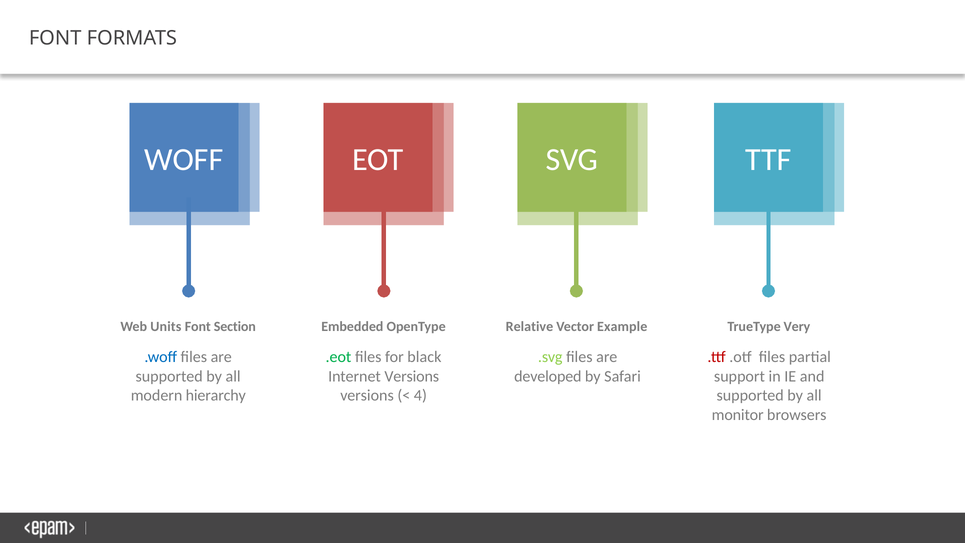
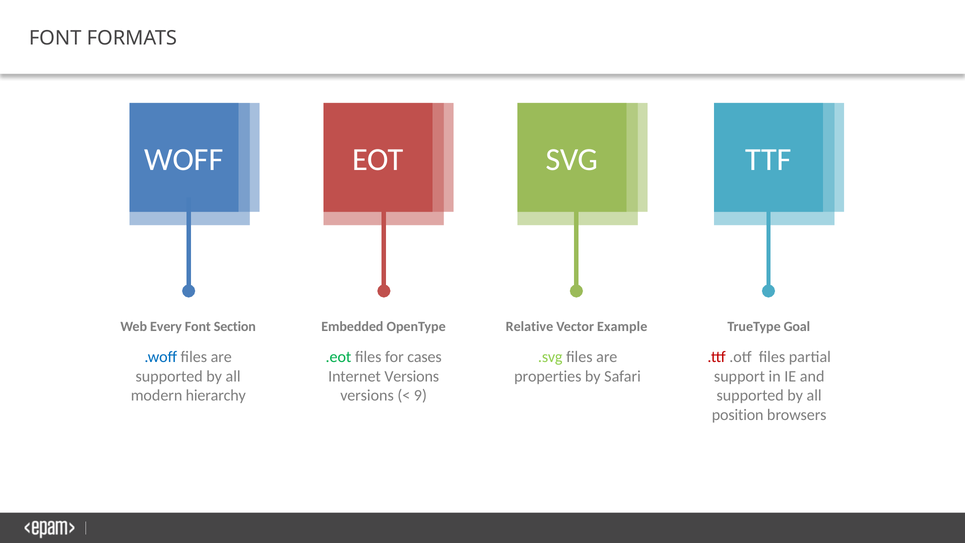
Units: Units -> Every
Very: Very -> Goal
black: black -> cases
developed: developed -> properties
4: 4 -> 9
monitor: monitor -> position
